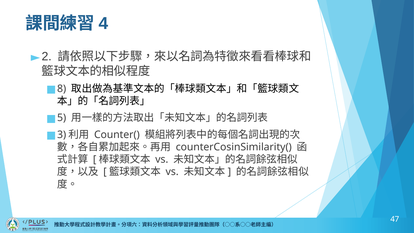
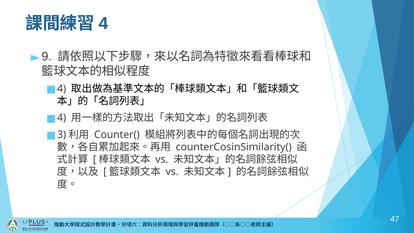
2: 2 -> 9
8 at (62, 89): 8 -> 4
5 at (62, 118): 5 -> 4
